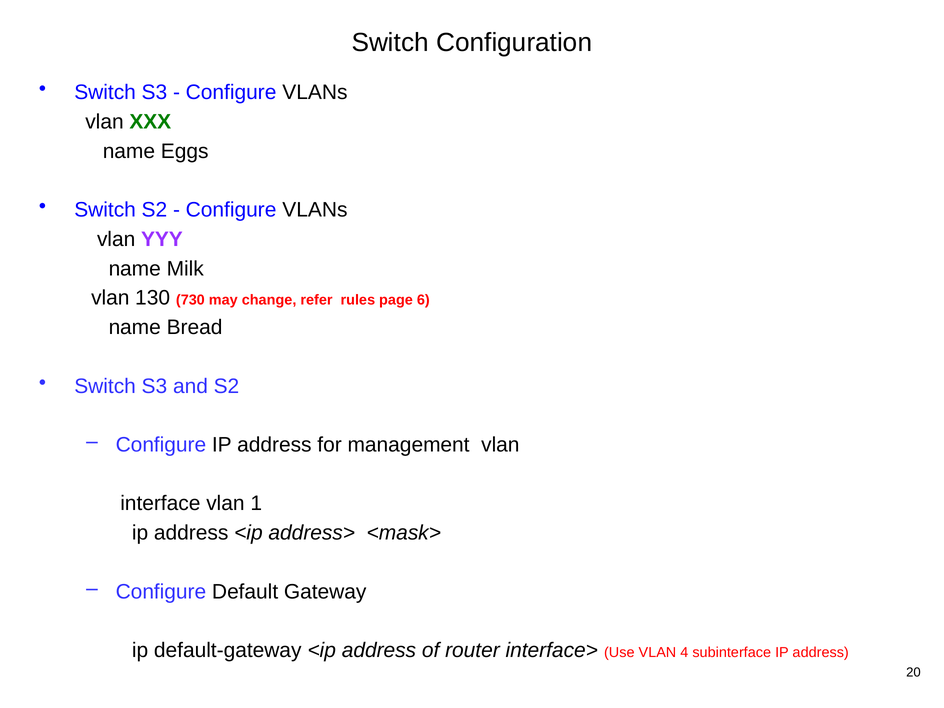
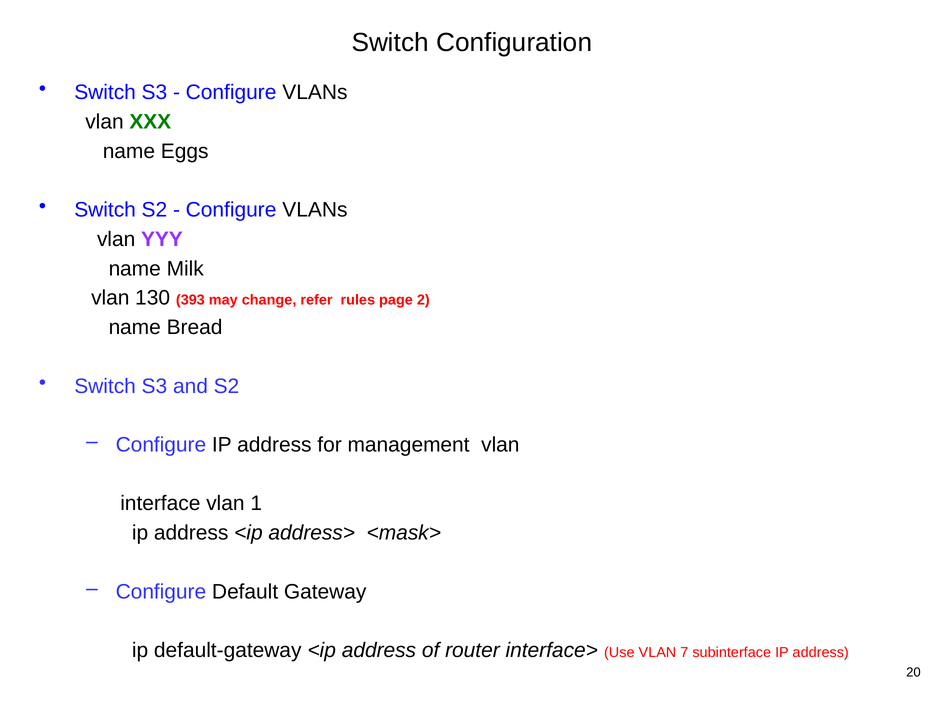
730: 730 -> 393
6: 6 -> 2
4: 4 -> 7
